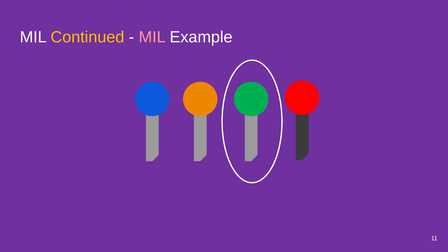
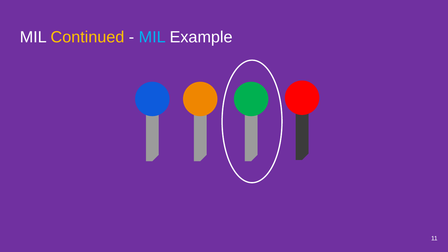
MIL at (152, 37) colour: pink -> light blue
